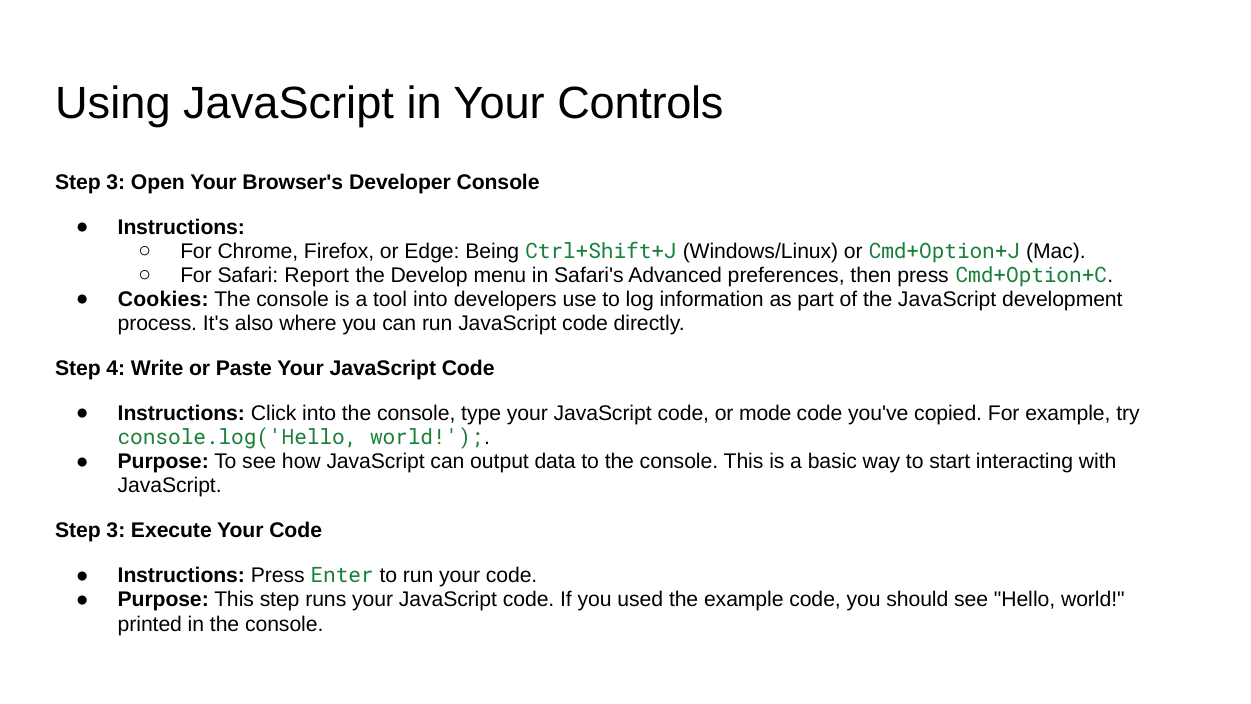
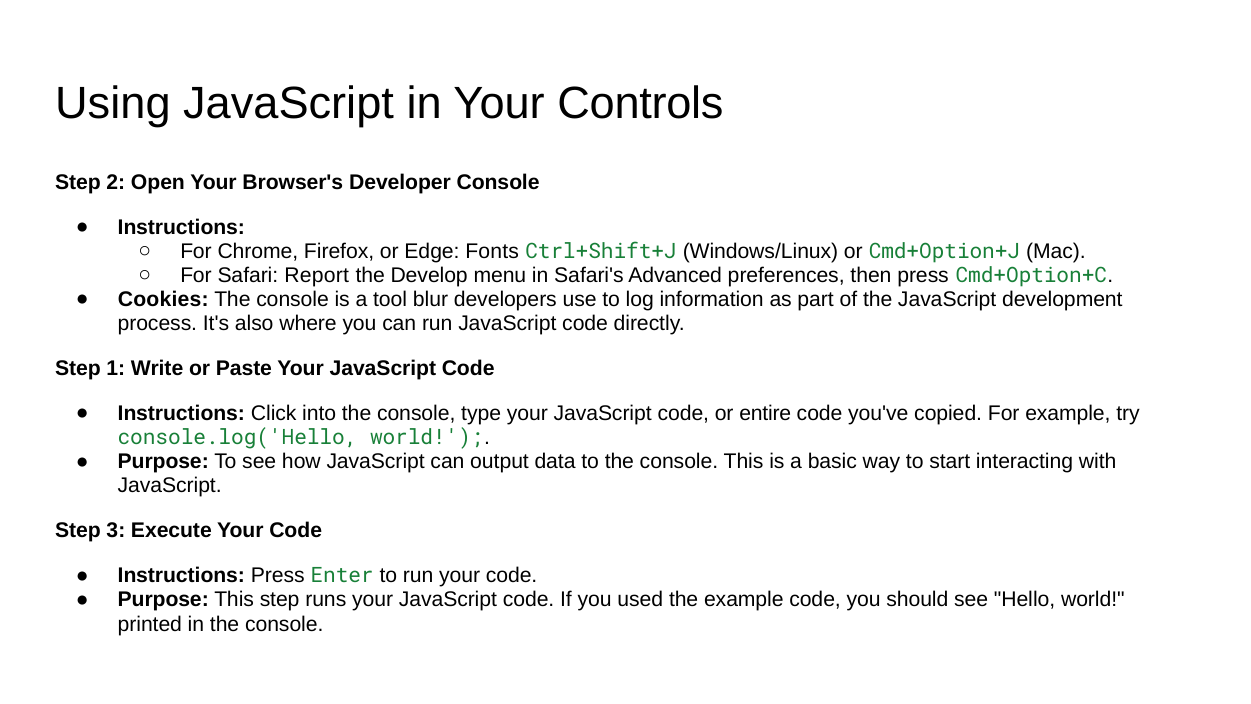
3 at (116, 182): 3 -> 2
Being: Being -> Fonts
tool into: into -> blur
4: 4 -> 1
mode: mode -> entire
